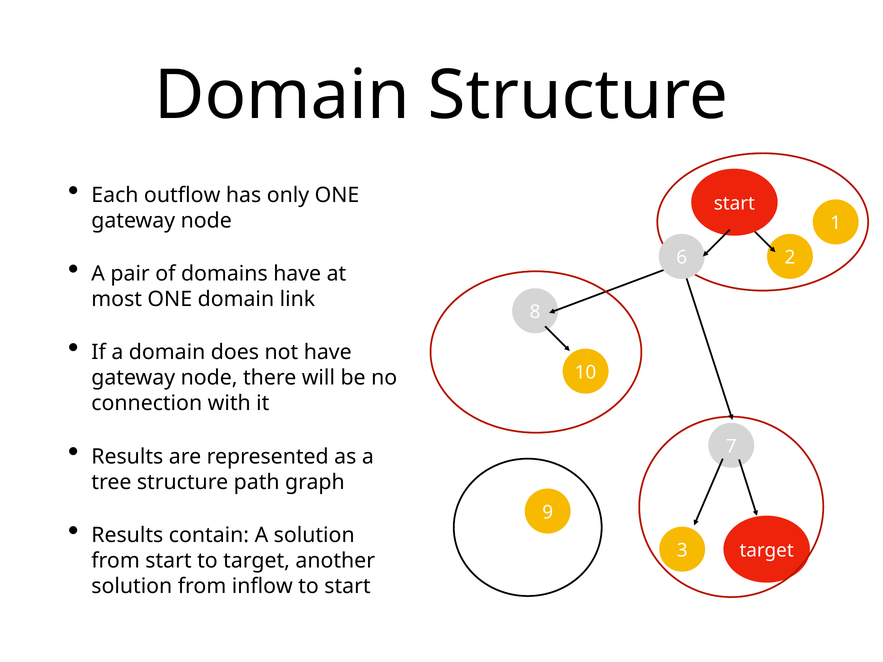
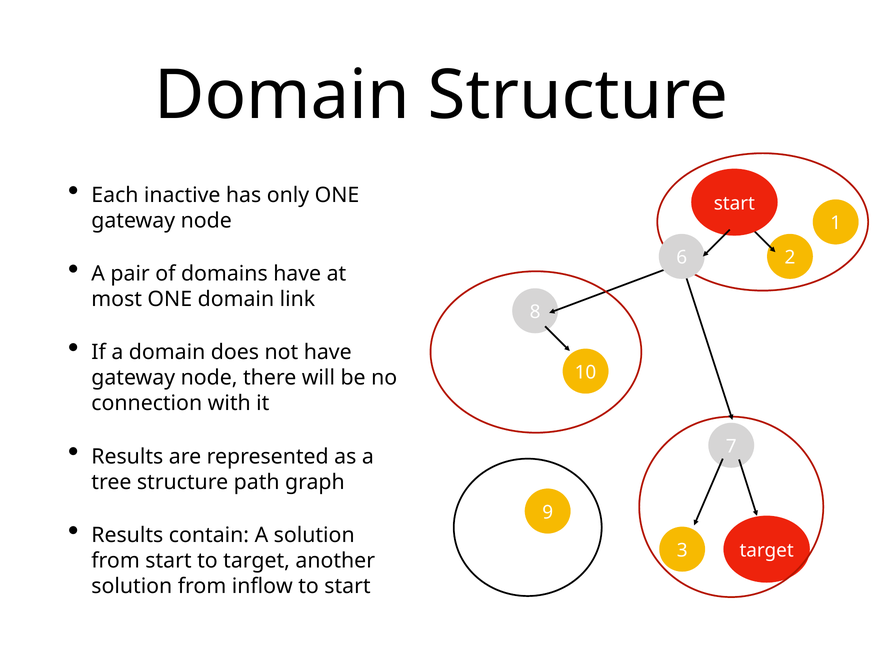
outflow: outflow -> inactive
